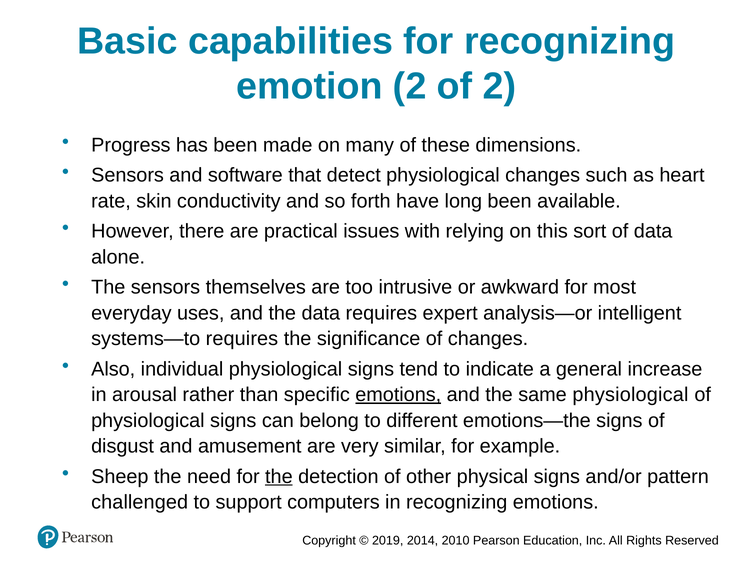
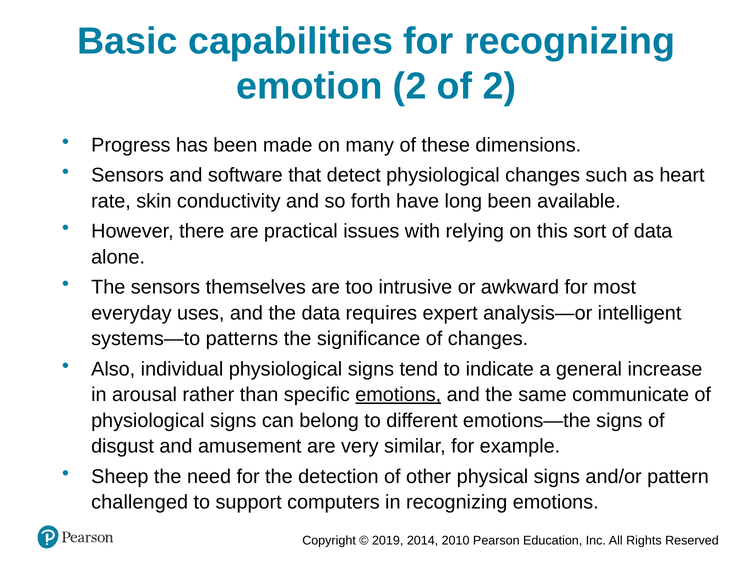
systems—to requires: requires -> patterns
same physiological: physiological -> communicate
the at (279, 476) underline: present -> none
